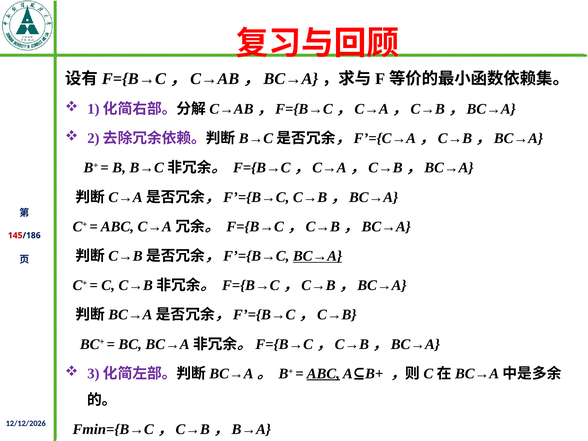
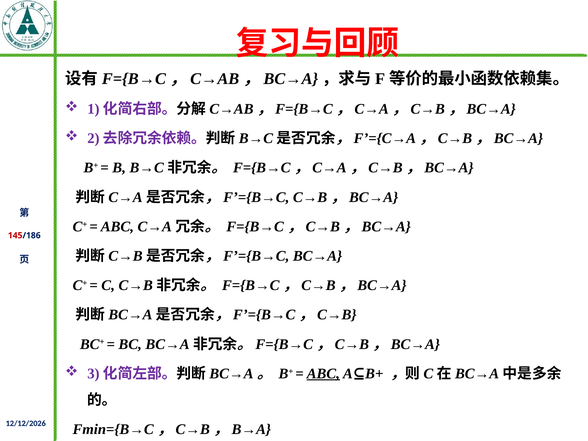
BC→A underline: present -> none
